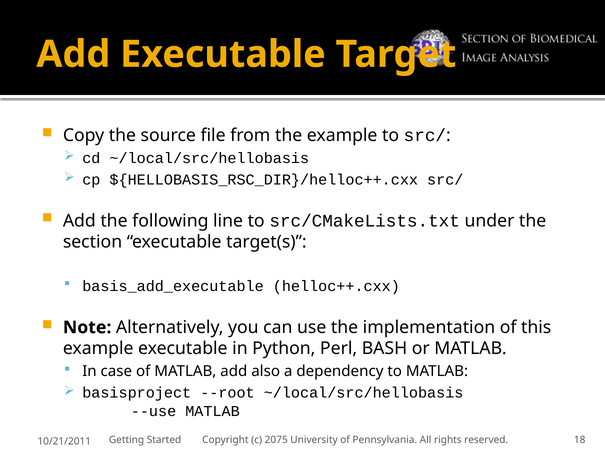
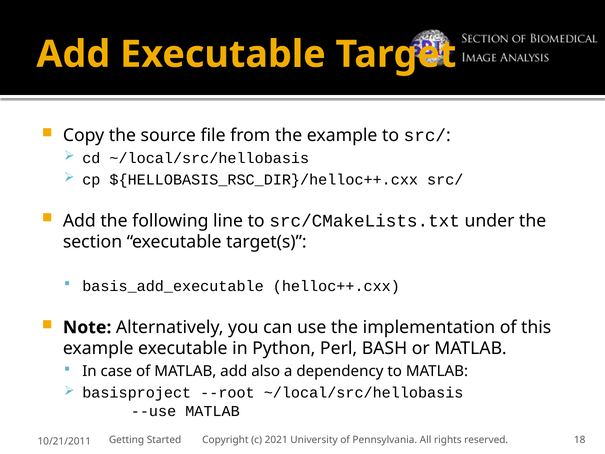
2075: 2075 -> 2021
